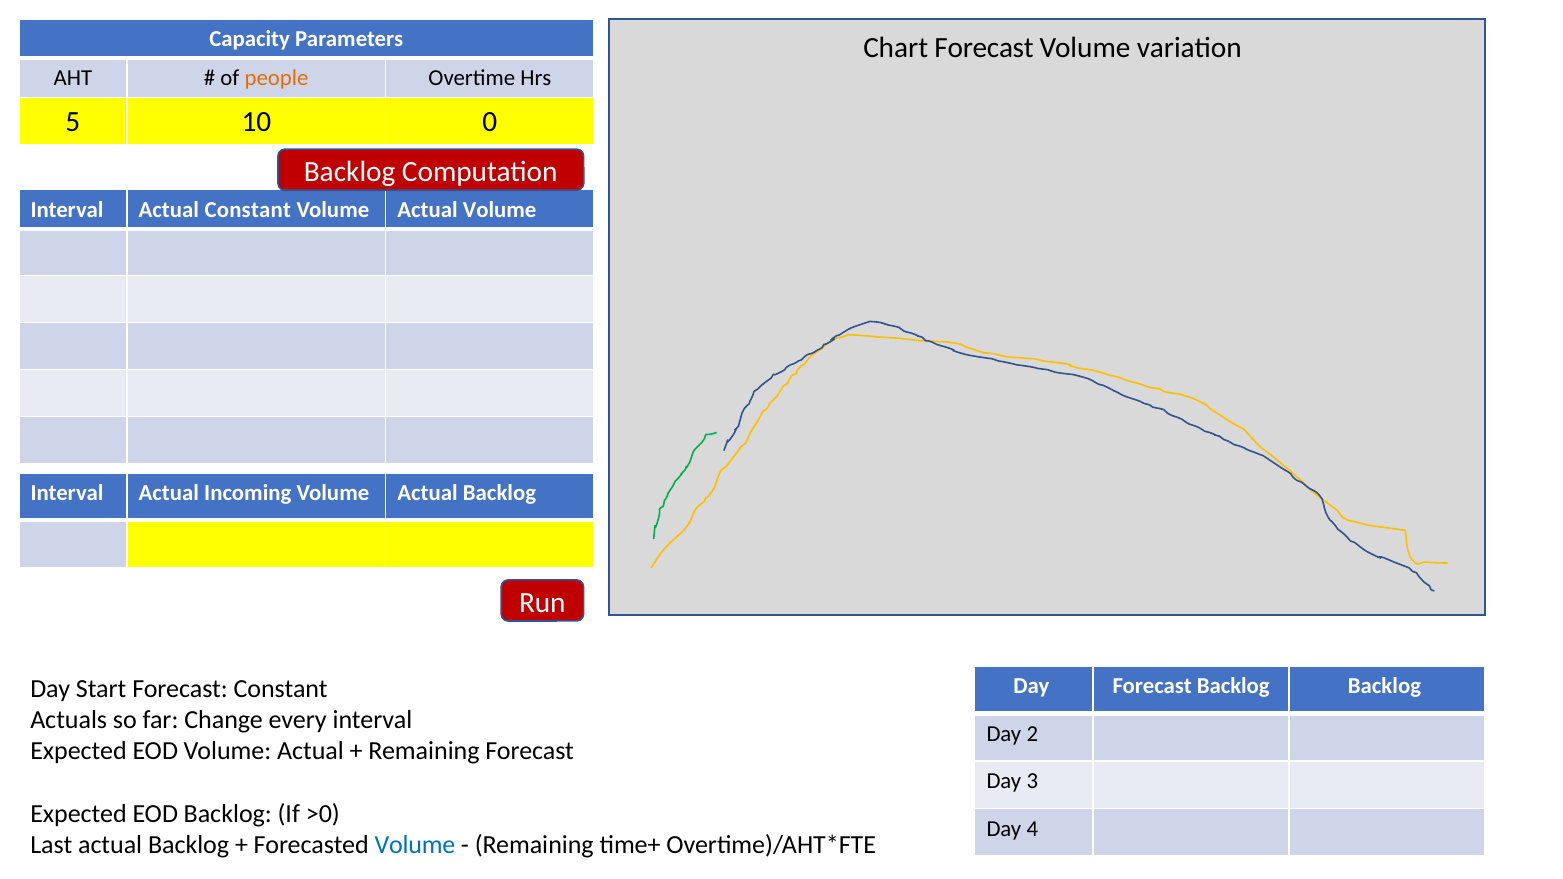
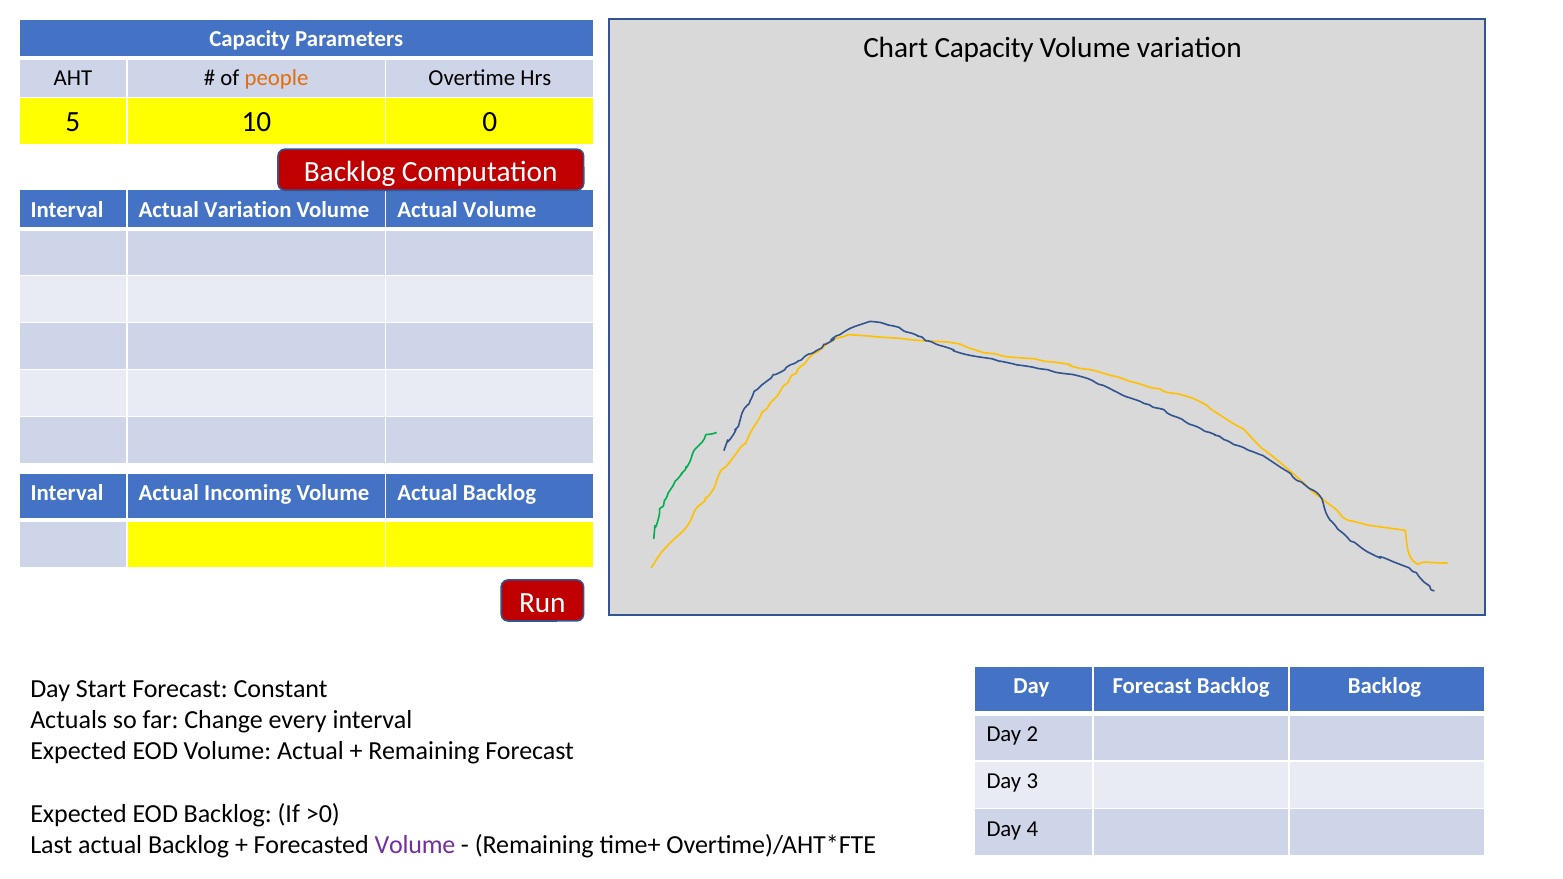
Chart Forecast: Forecast -> Capacity
Actual Constant: Constant -> Variation
Volume at (415, 845) colour: blue -> purple
